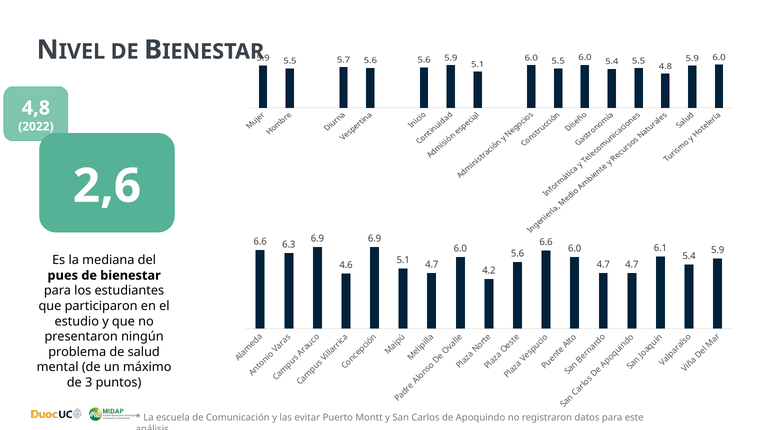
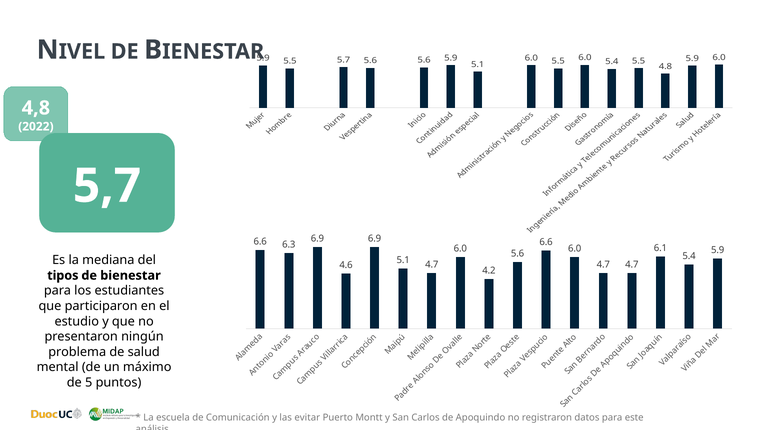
2,6: 2,6 -> 5,7
pues: pues -> tipos
3: 3 -> 5
